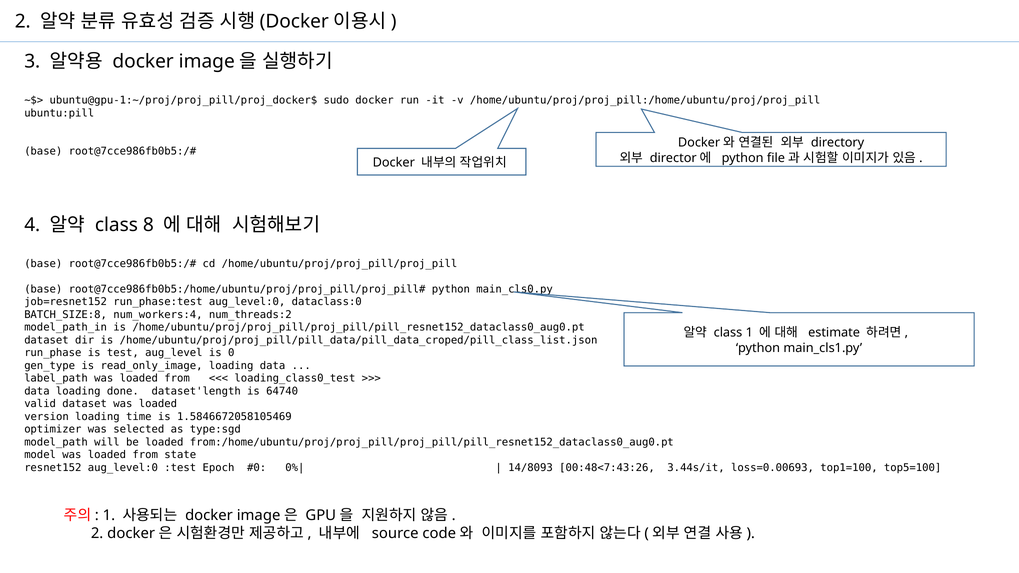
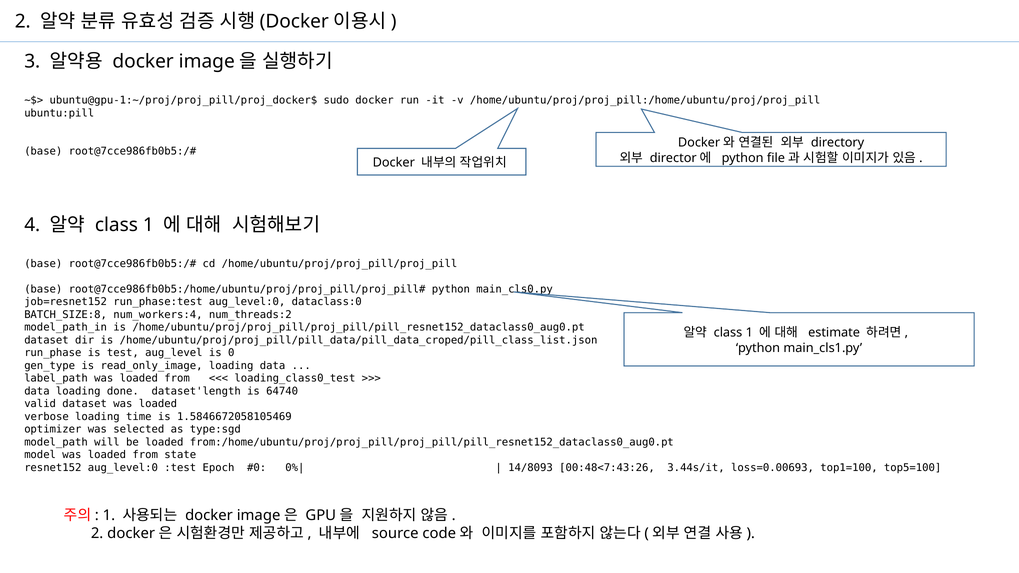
8 at (148, 225): 8 -> 1
version: version -> verbose
